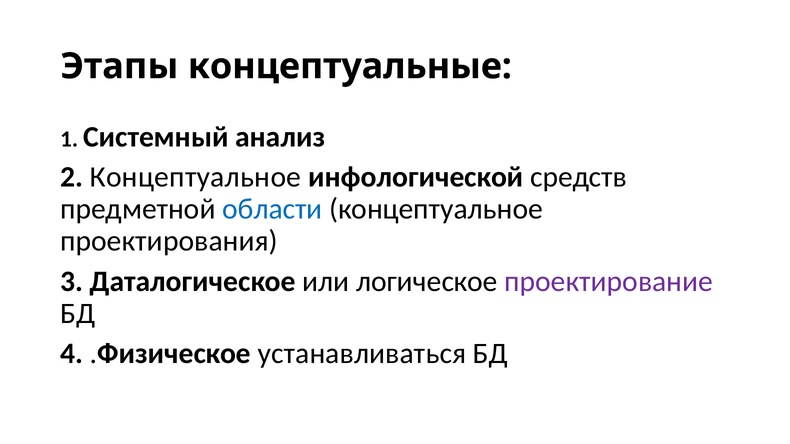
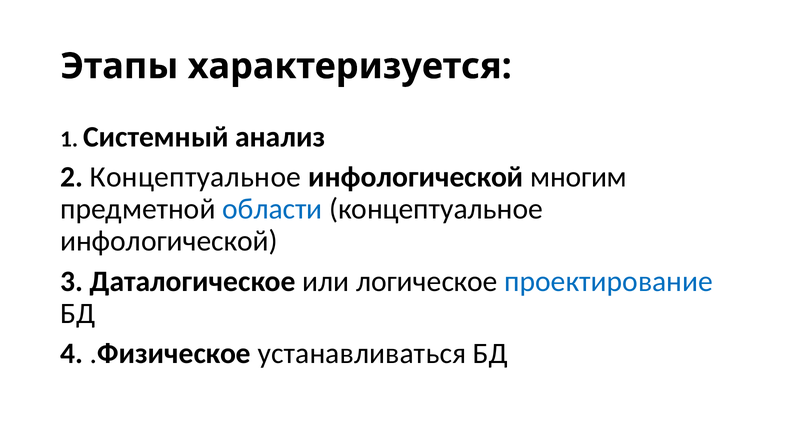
концептуальные: концептуальные -> характеризуется
средств: средств -> многим
проектирования at (169, 241): проектирования -> инфологической
проектирование colour: purple -> blue
